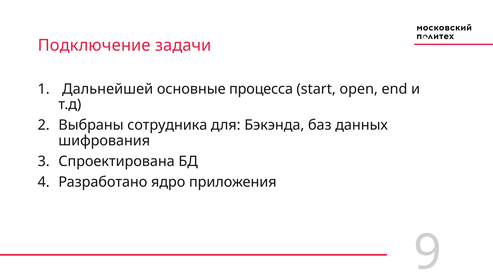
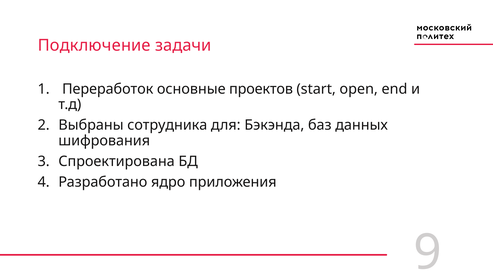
Дальнейшей: Дальнейшей -> Переработок
процесса: процесса -> проектов
